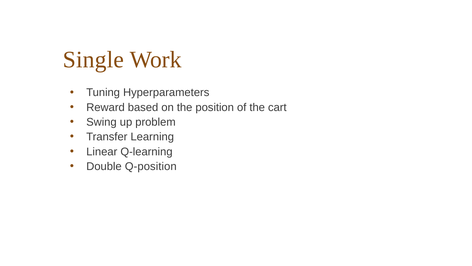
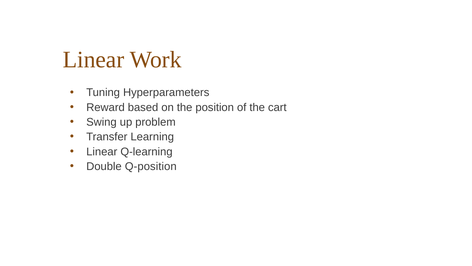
Single at (93, 60): Single -> Linear
